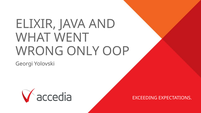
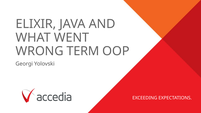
ONLY: ONLY -> TERM
